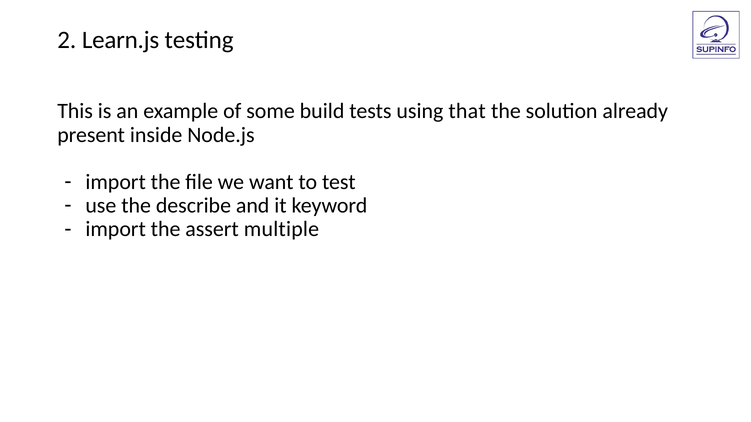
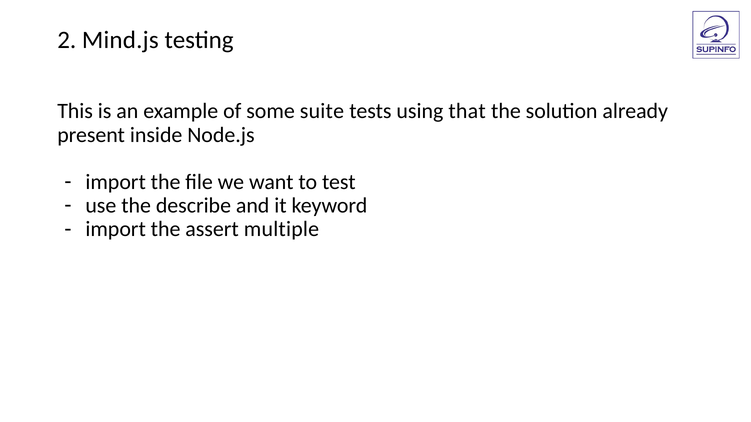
Learn.js: Learn.js -> Mind.js
build: build -> suite
